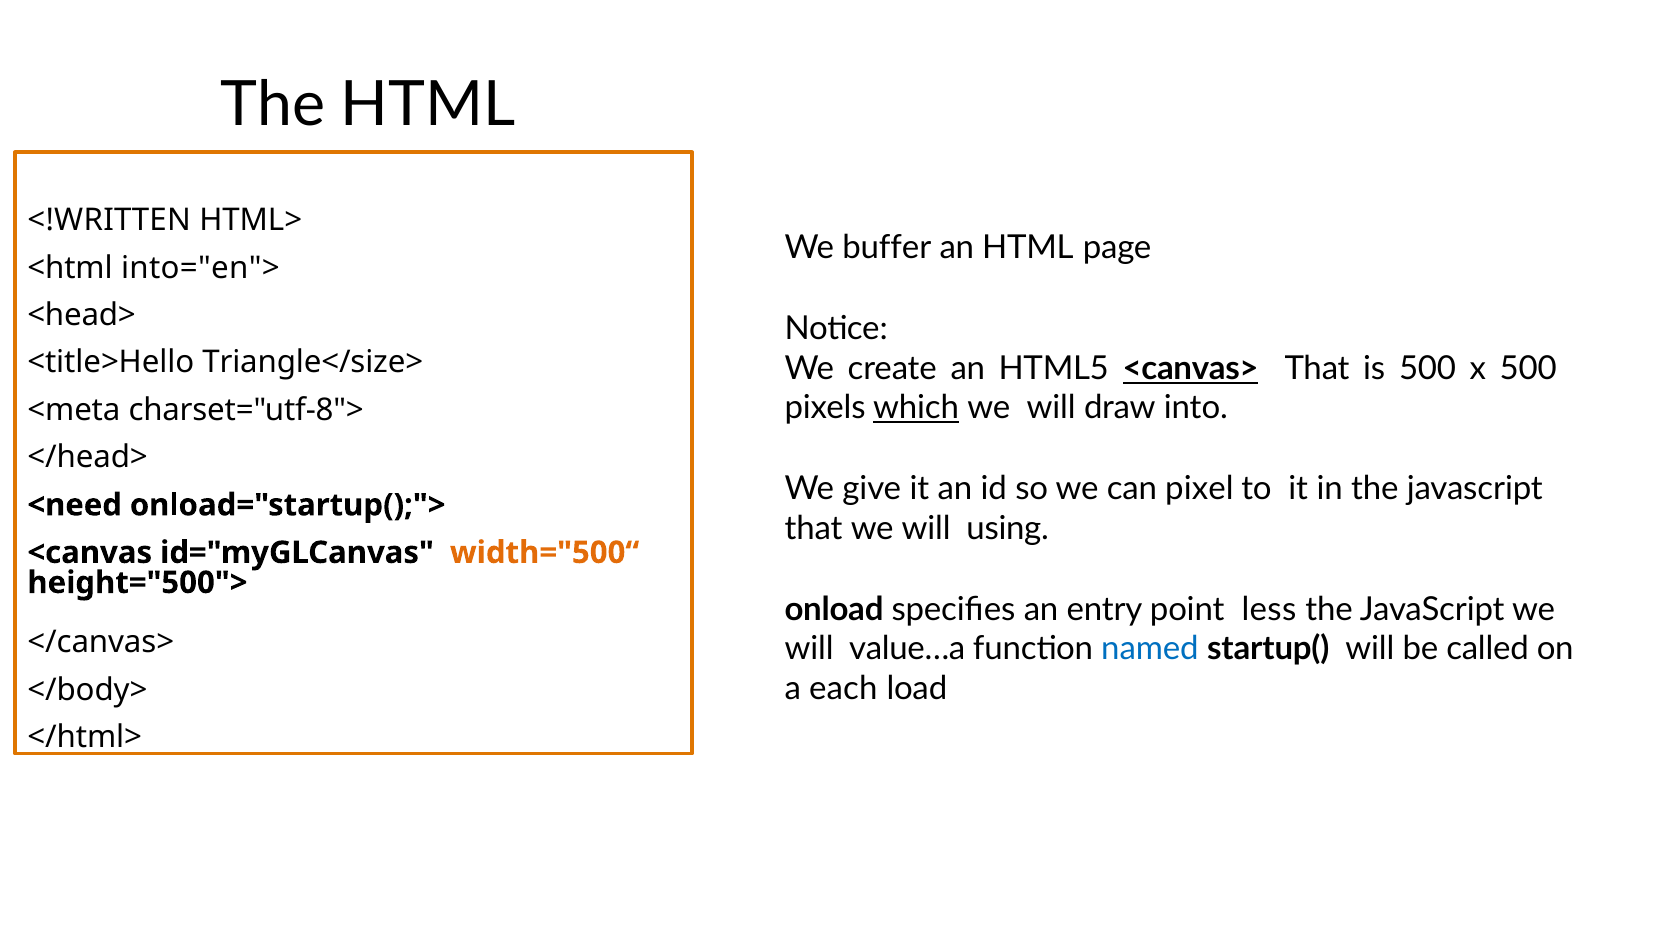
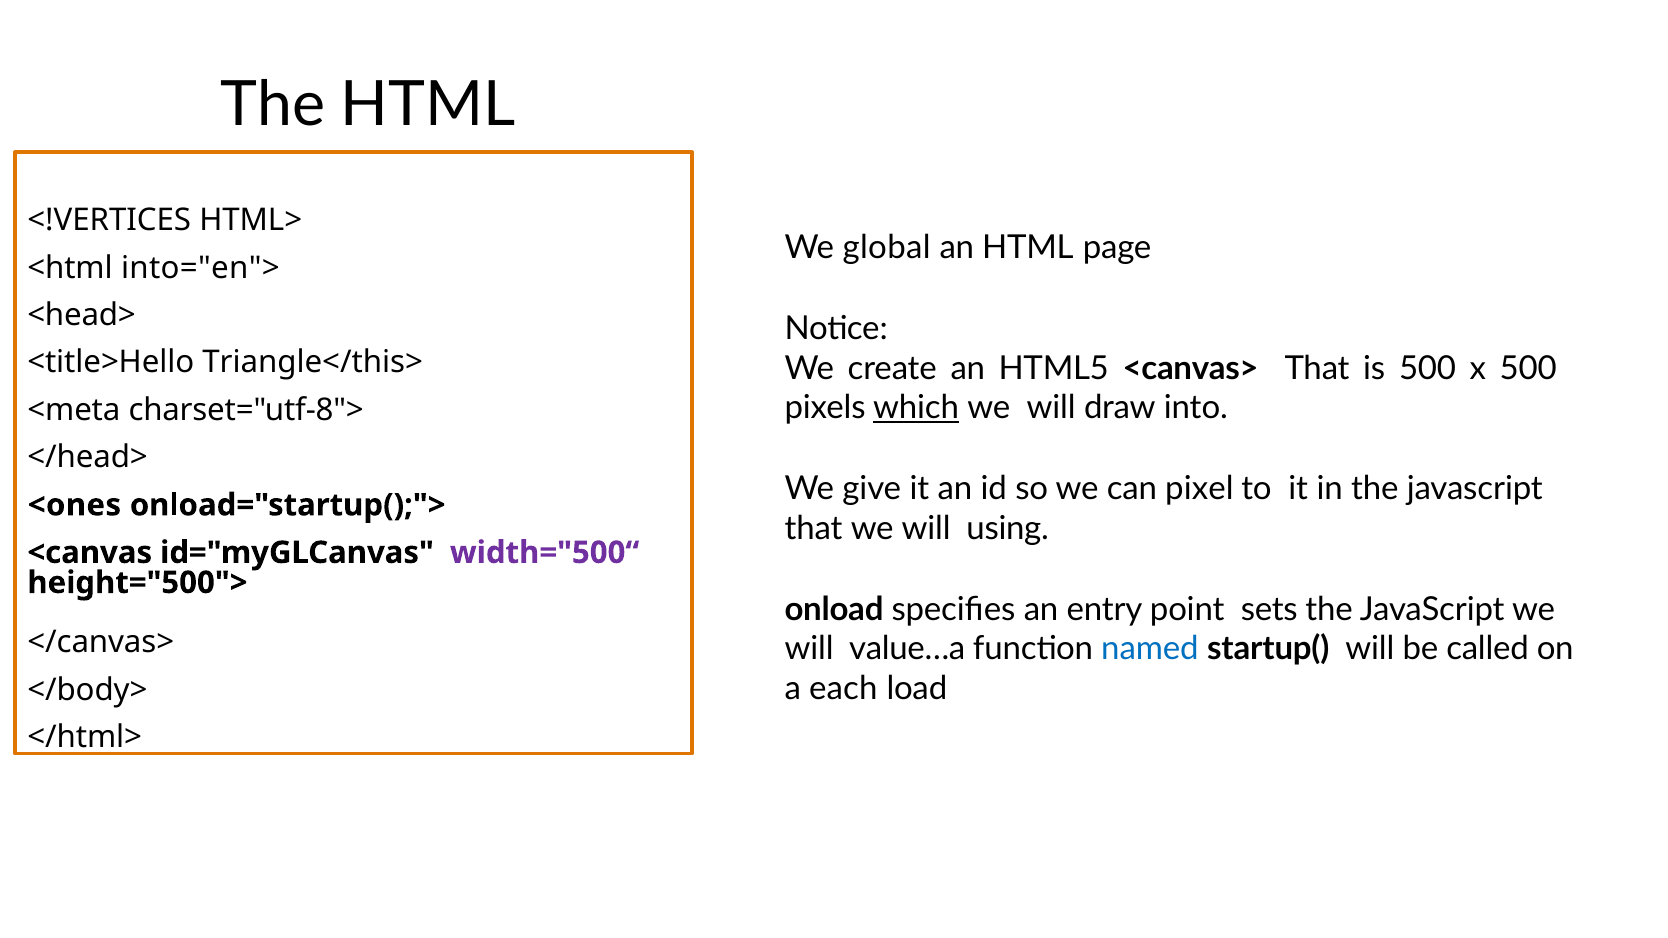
<!WRITTEN: <!WRITTEN -> <!VERTICES
buffer: buffer -> global
Triangle</size>: Triangle</size> -> Triangle</this>
<canvas> underline: present -> none
<need: <need -> <ones
width="500“ colour: orange -> purple
less: less -> sets
